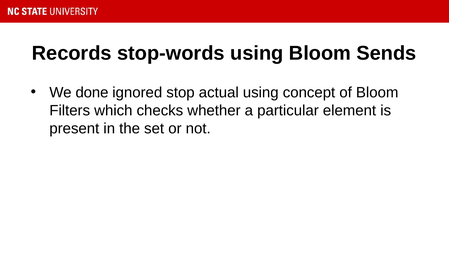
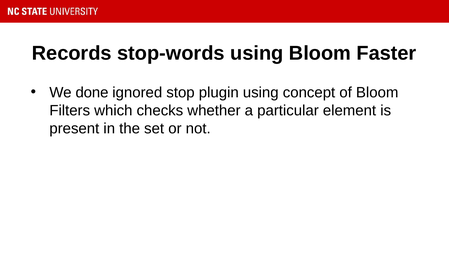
Sends: Sends -> Faster
actual: actual -> plugin
